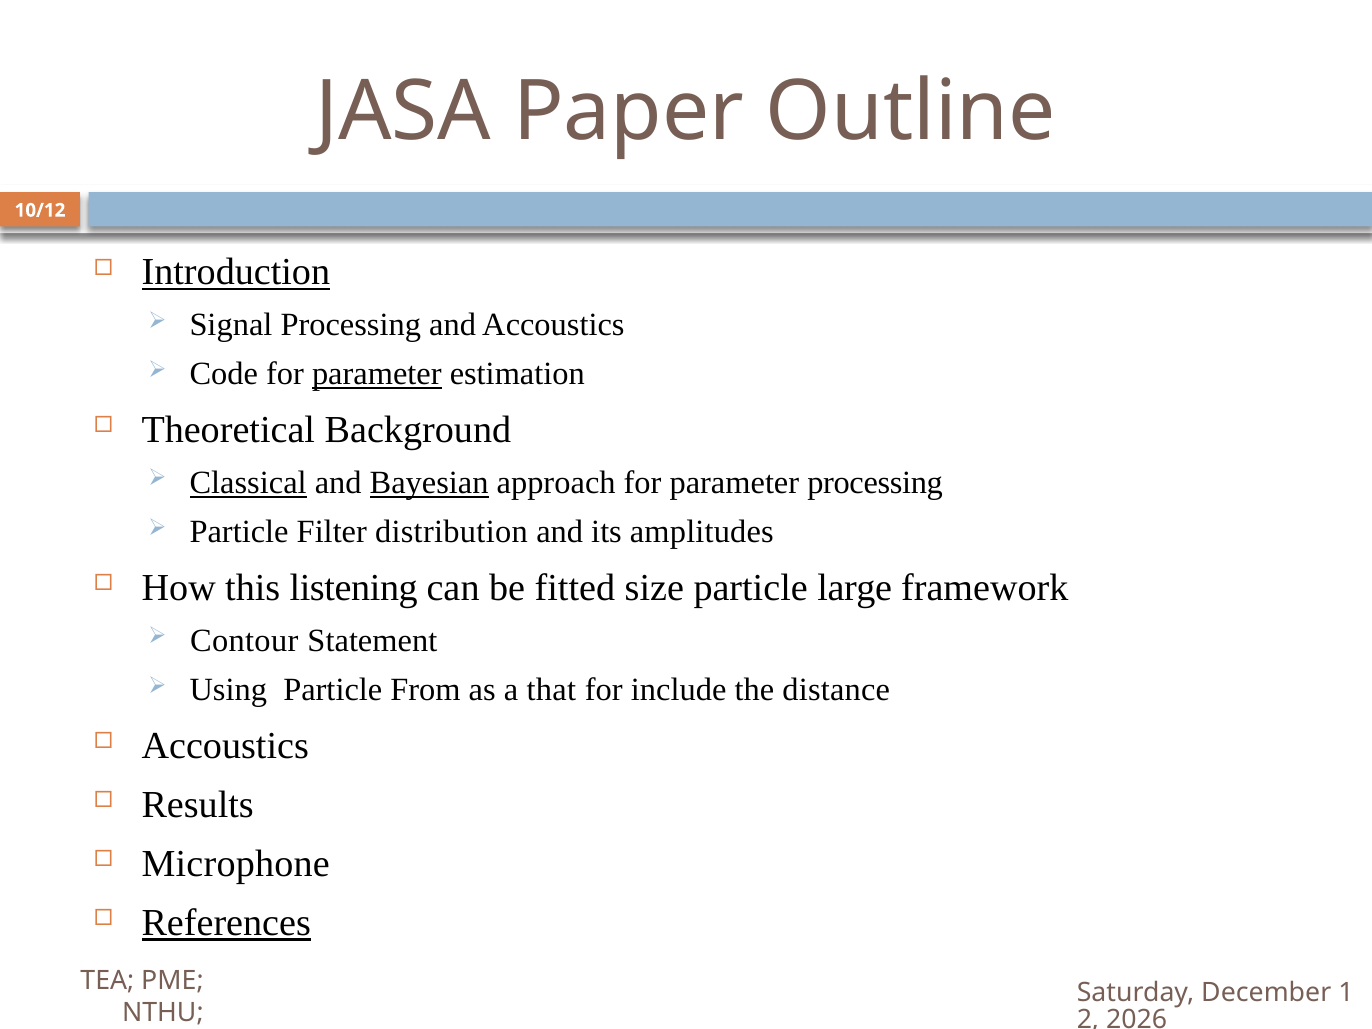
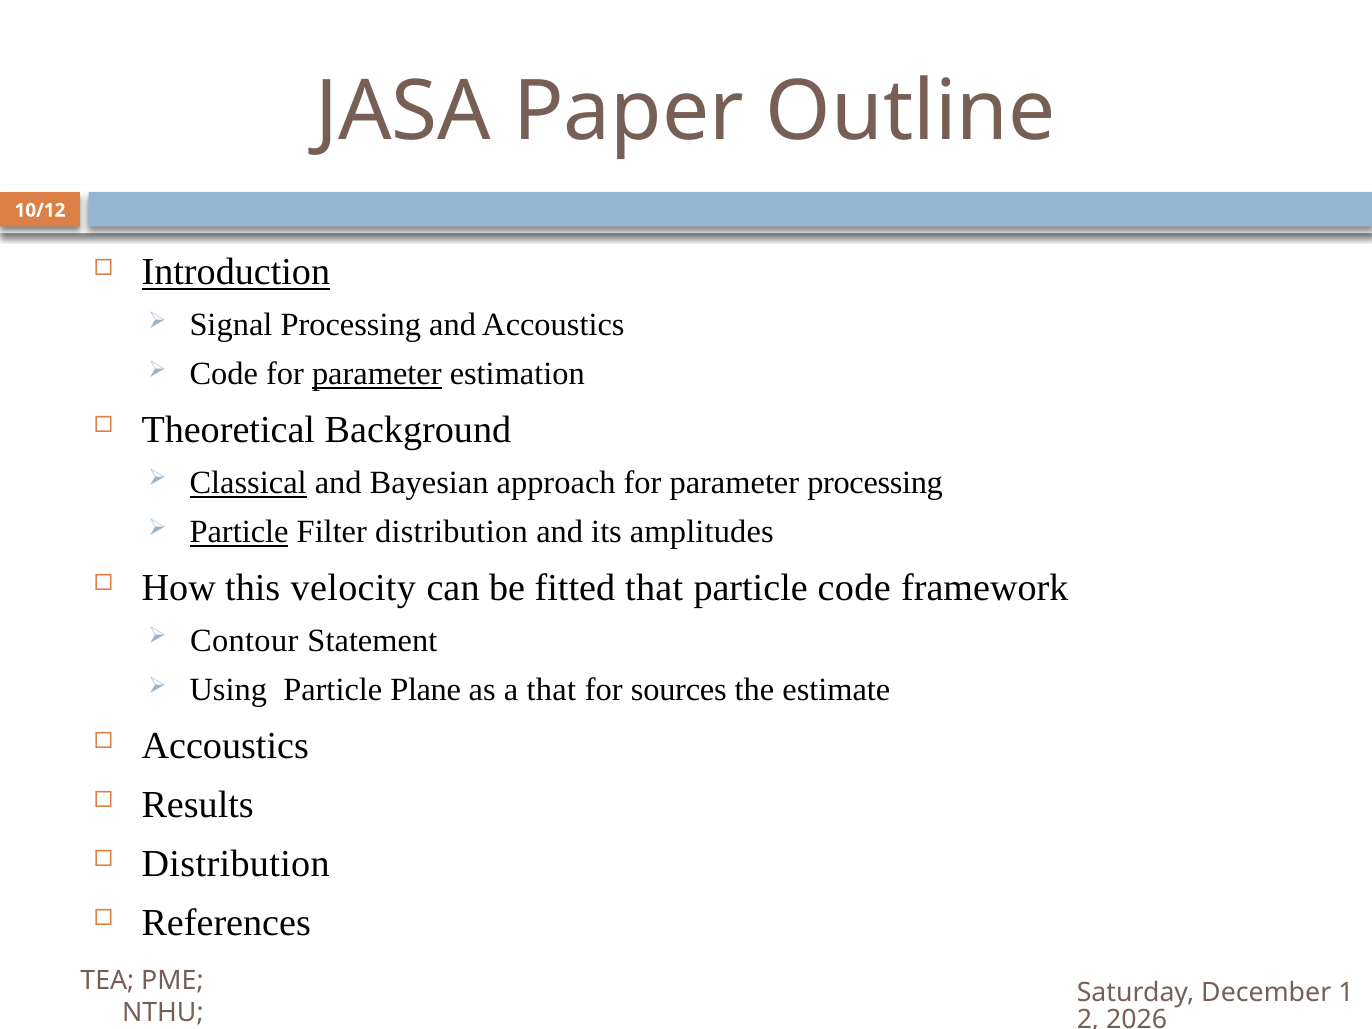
Bayesian underline: present -> none
Particle at (239, 532) underline: none -> present
listening: listening -> velocity
fitted size: size -> that
particle large: large -> code
From: From -> Plane
include: include -> sources
distance: distance -> estimate
Microphone at (236, 864): Microphone -> Distribution
References underline: present -> none
